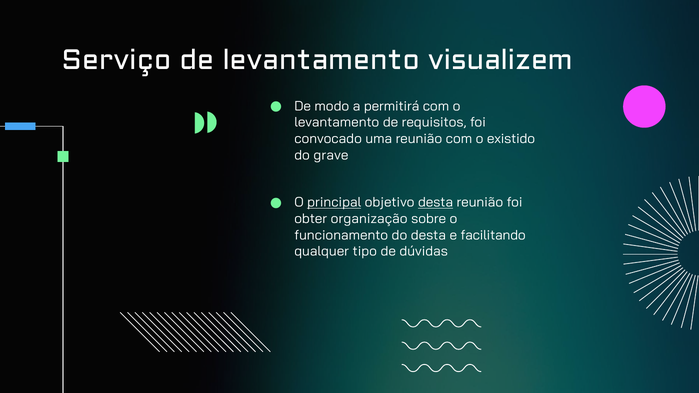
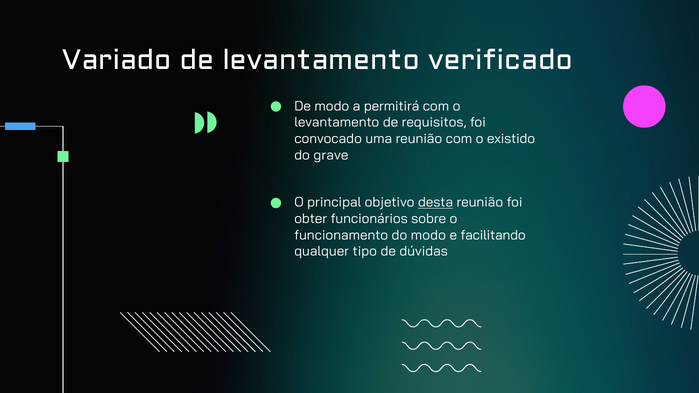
Serviço: Serviço -> Variado
visualizem: visualizem -> verificado
principal underline: present -> none
organização: organização -> funcionários
do desta: desta -> modo
